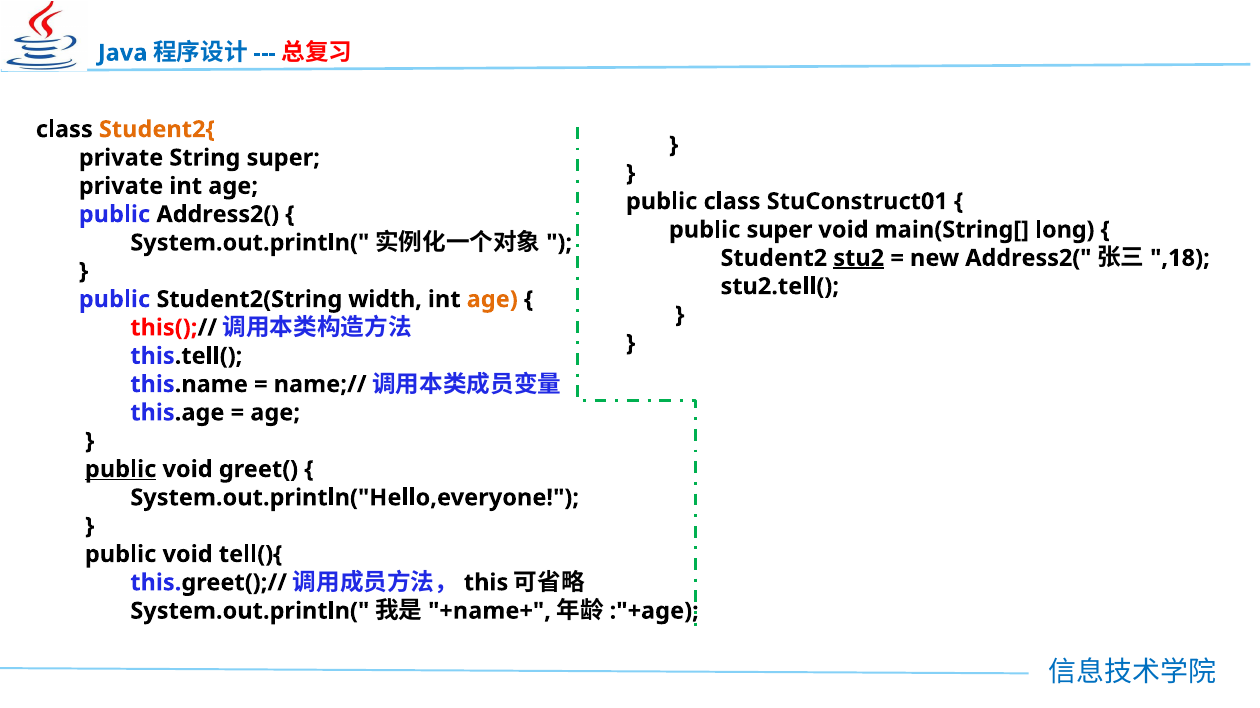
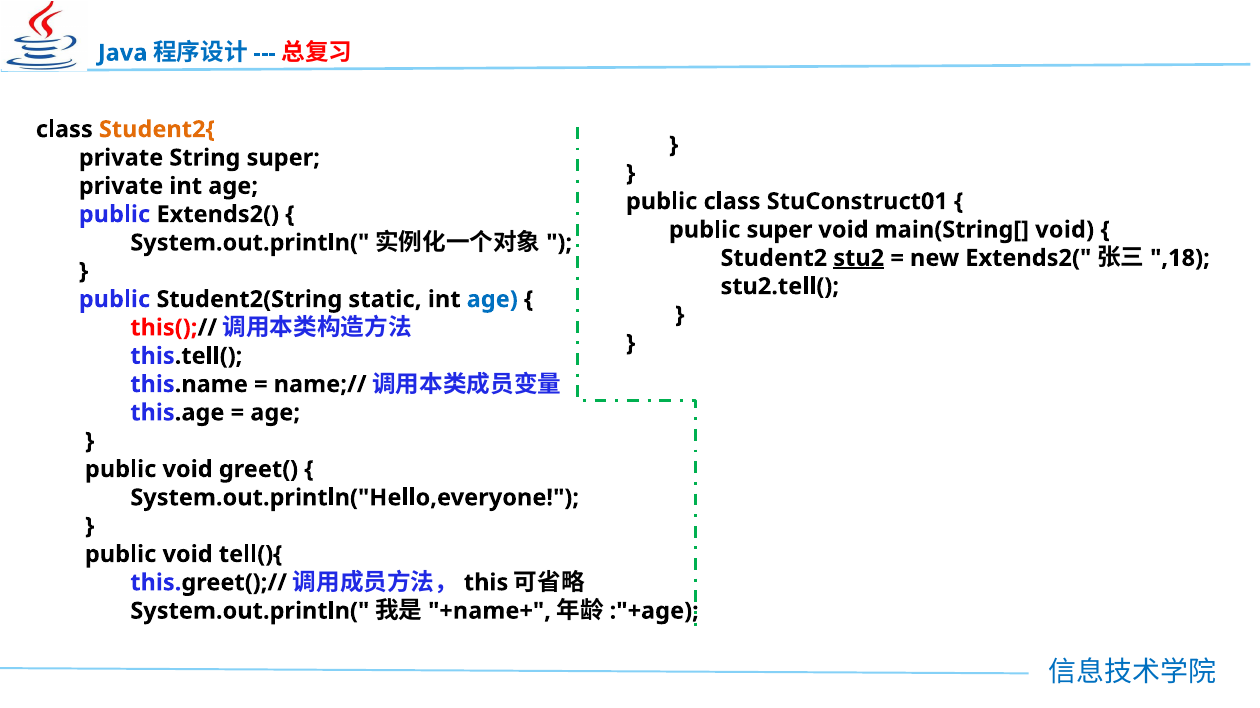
public Address2(: Address2( -> Extends2(
main(String[ long: long -> void
new Address2(: Address2( -> Extends2(
width: width -> static
age at (492, 300) colour: orange -> blue
public at (121, 470) underline: present -> none
